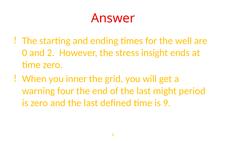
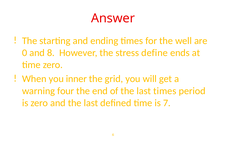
2: 2 -> 8
insight: insight -> define
last might: might -> times
9: 9 -> 7
